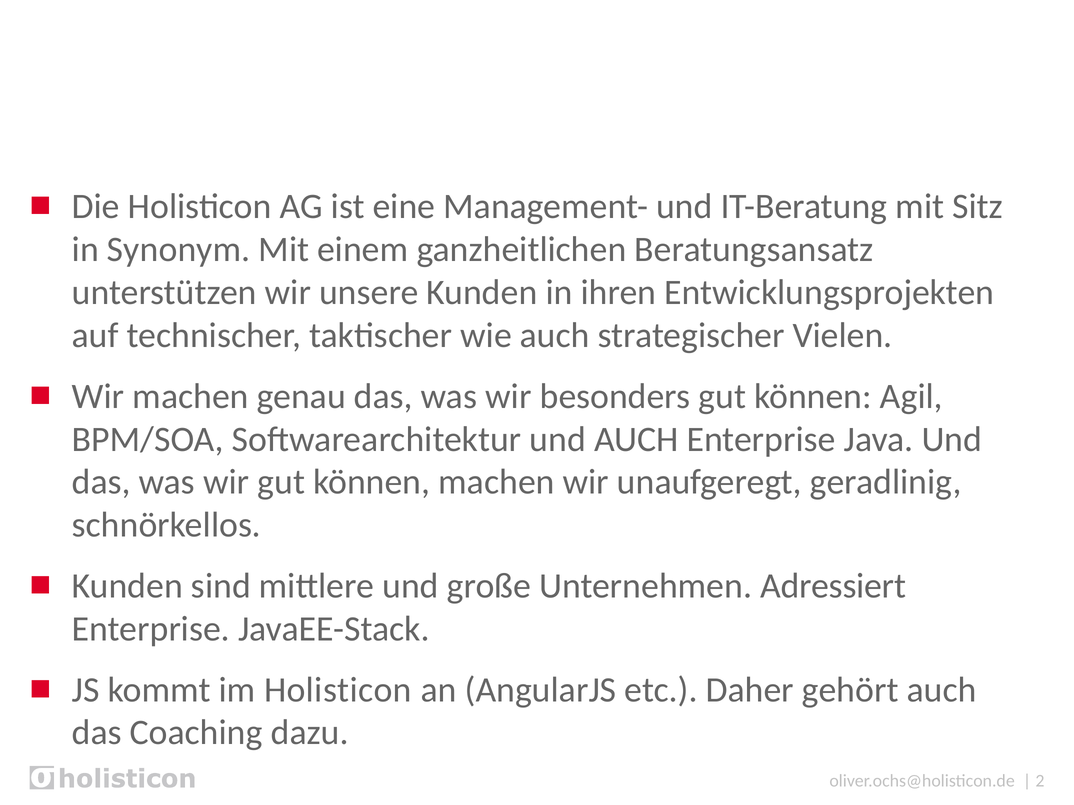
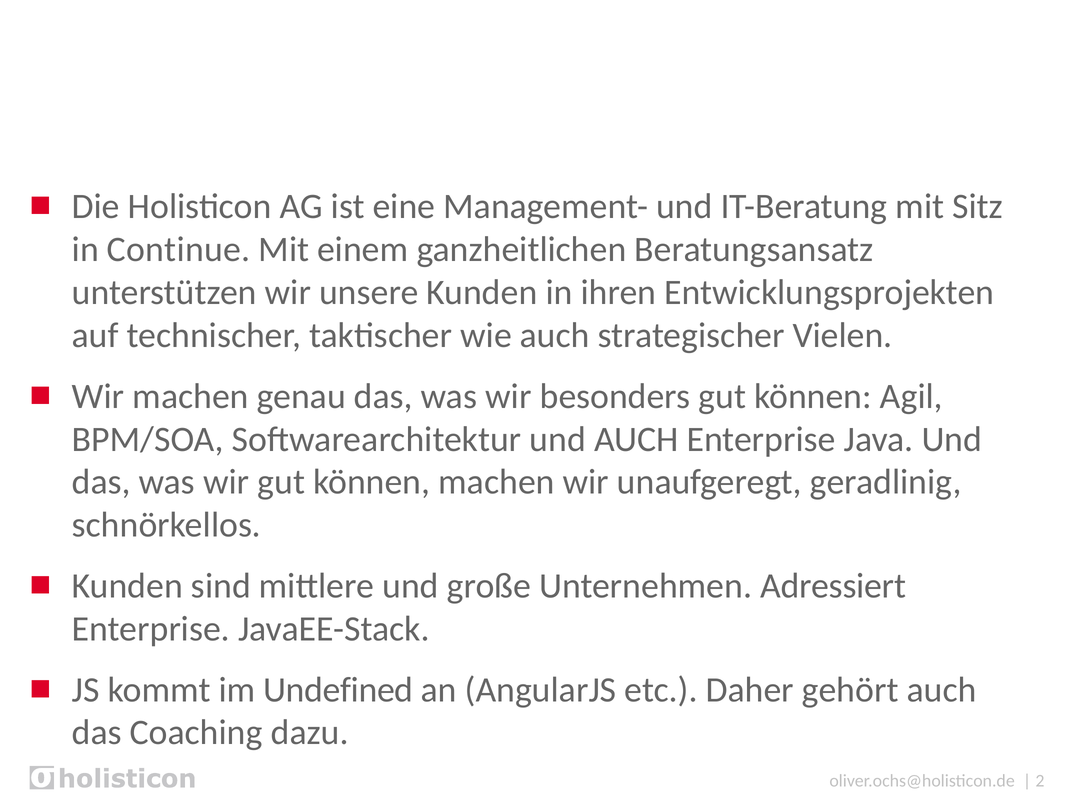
Synonym: Synonym -> Continue
im Holisticon: Holisticon -> Undefined
